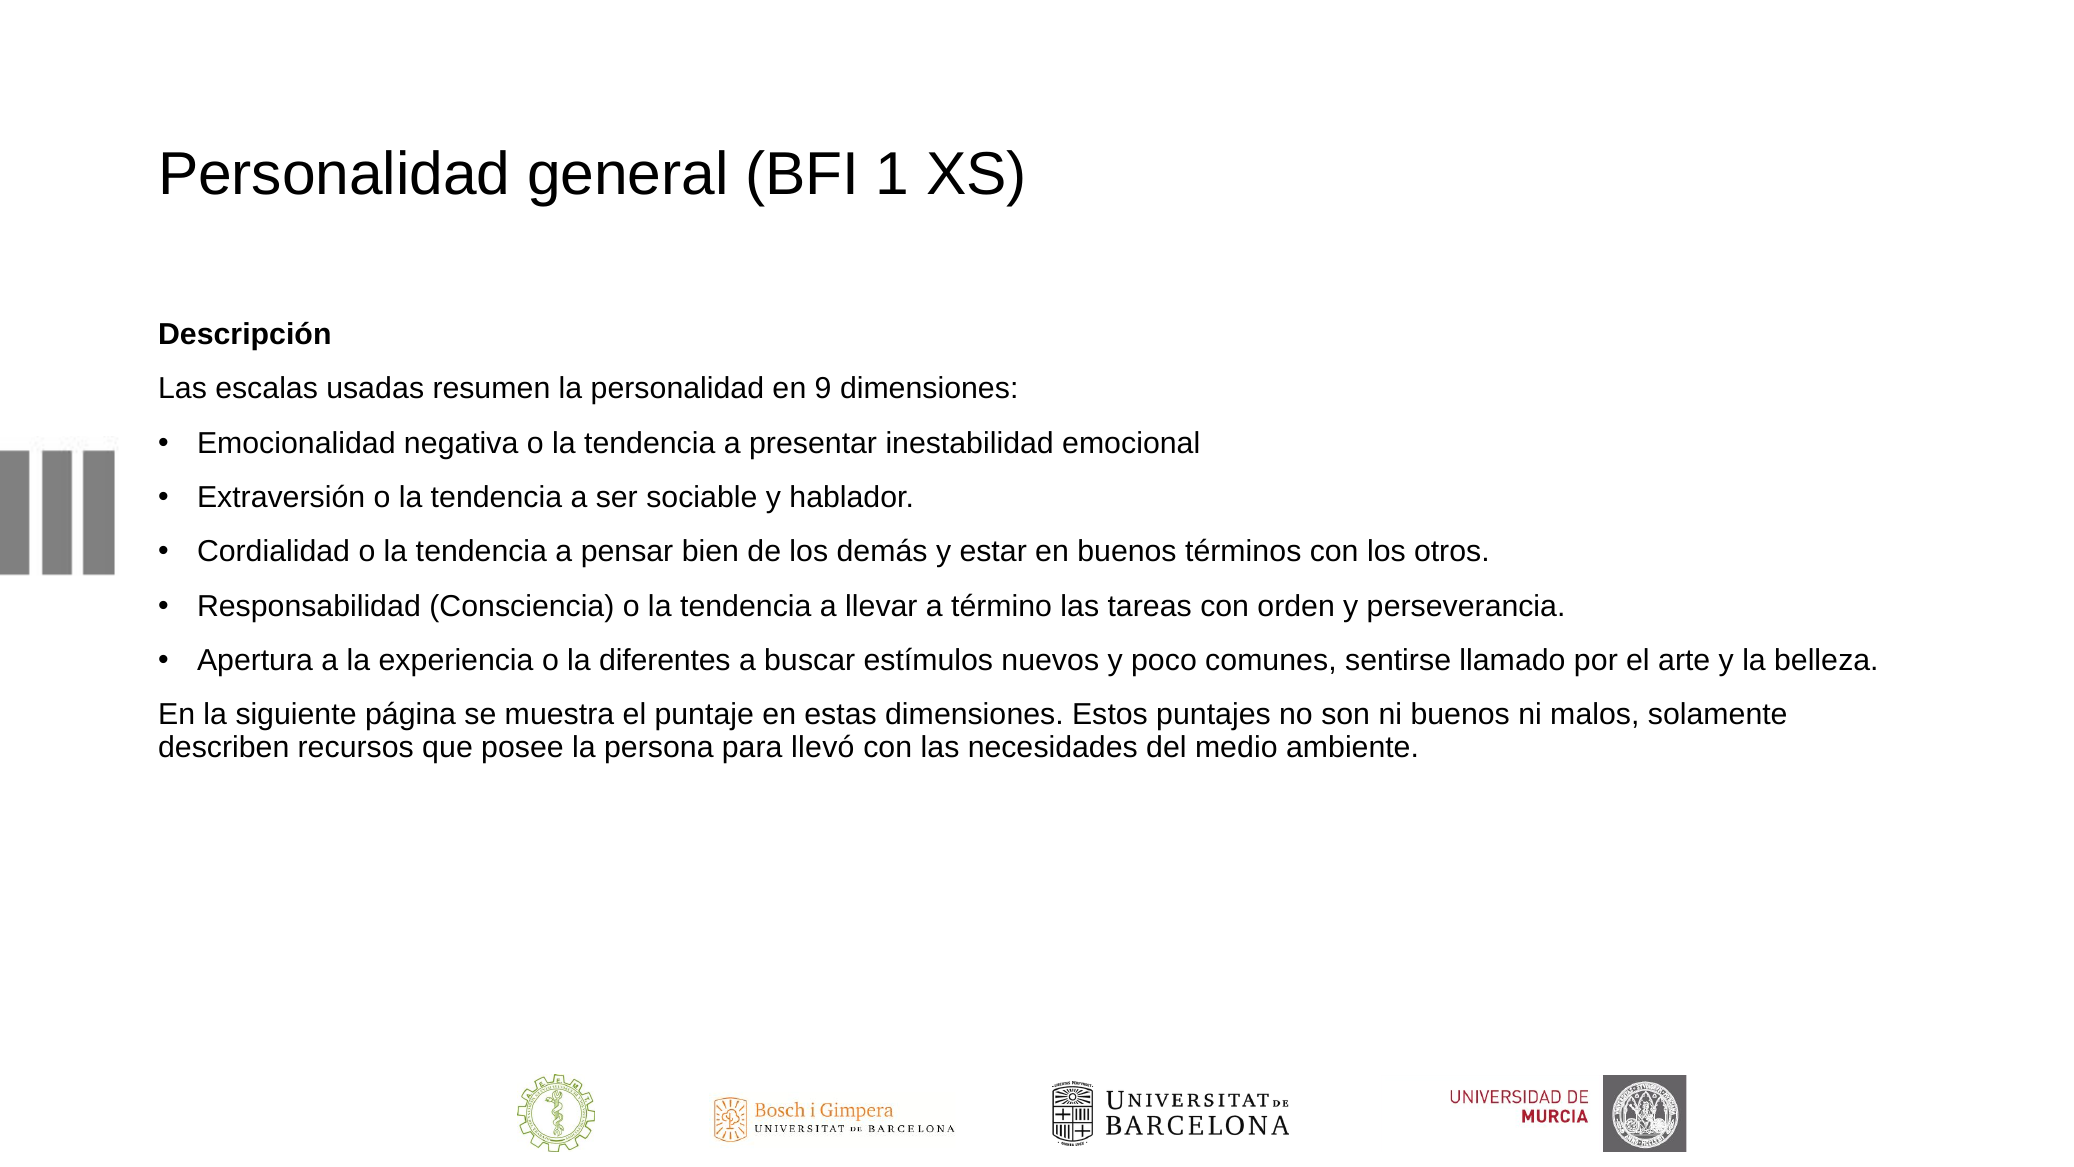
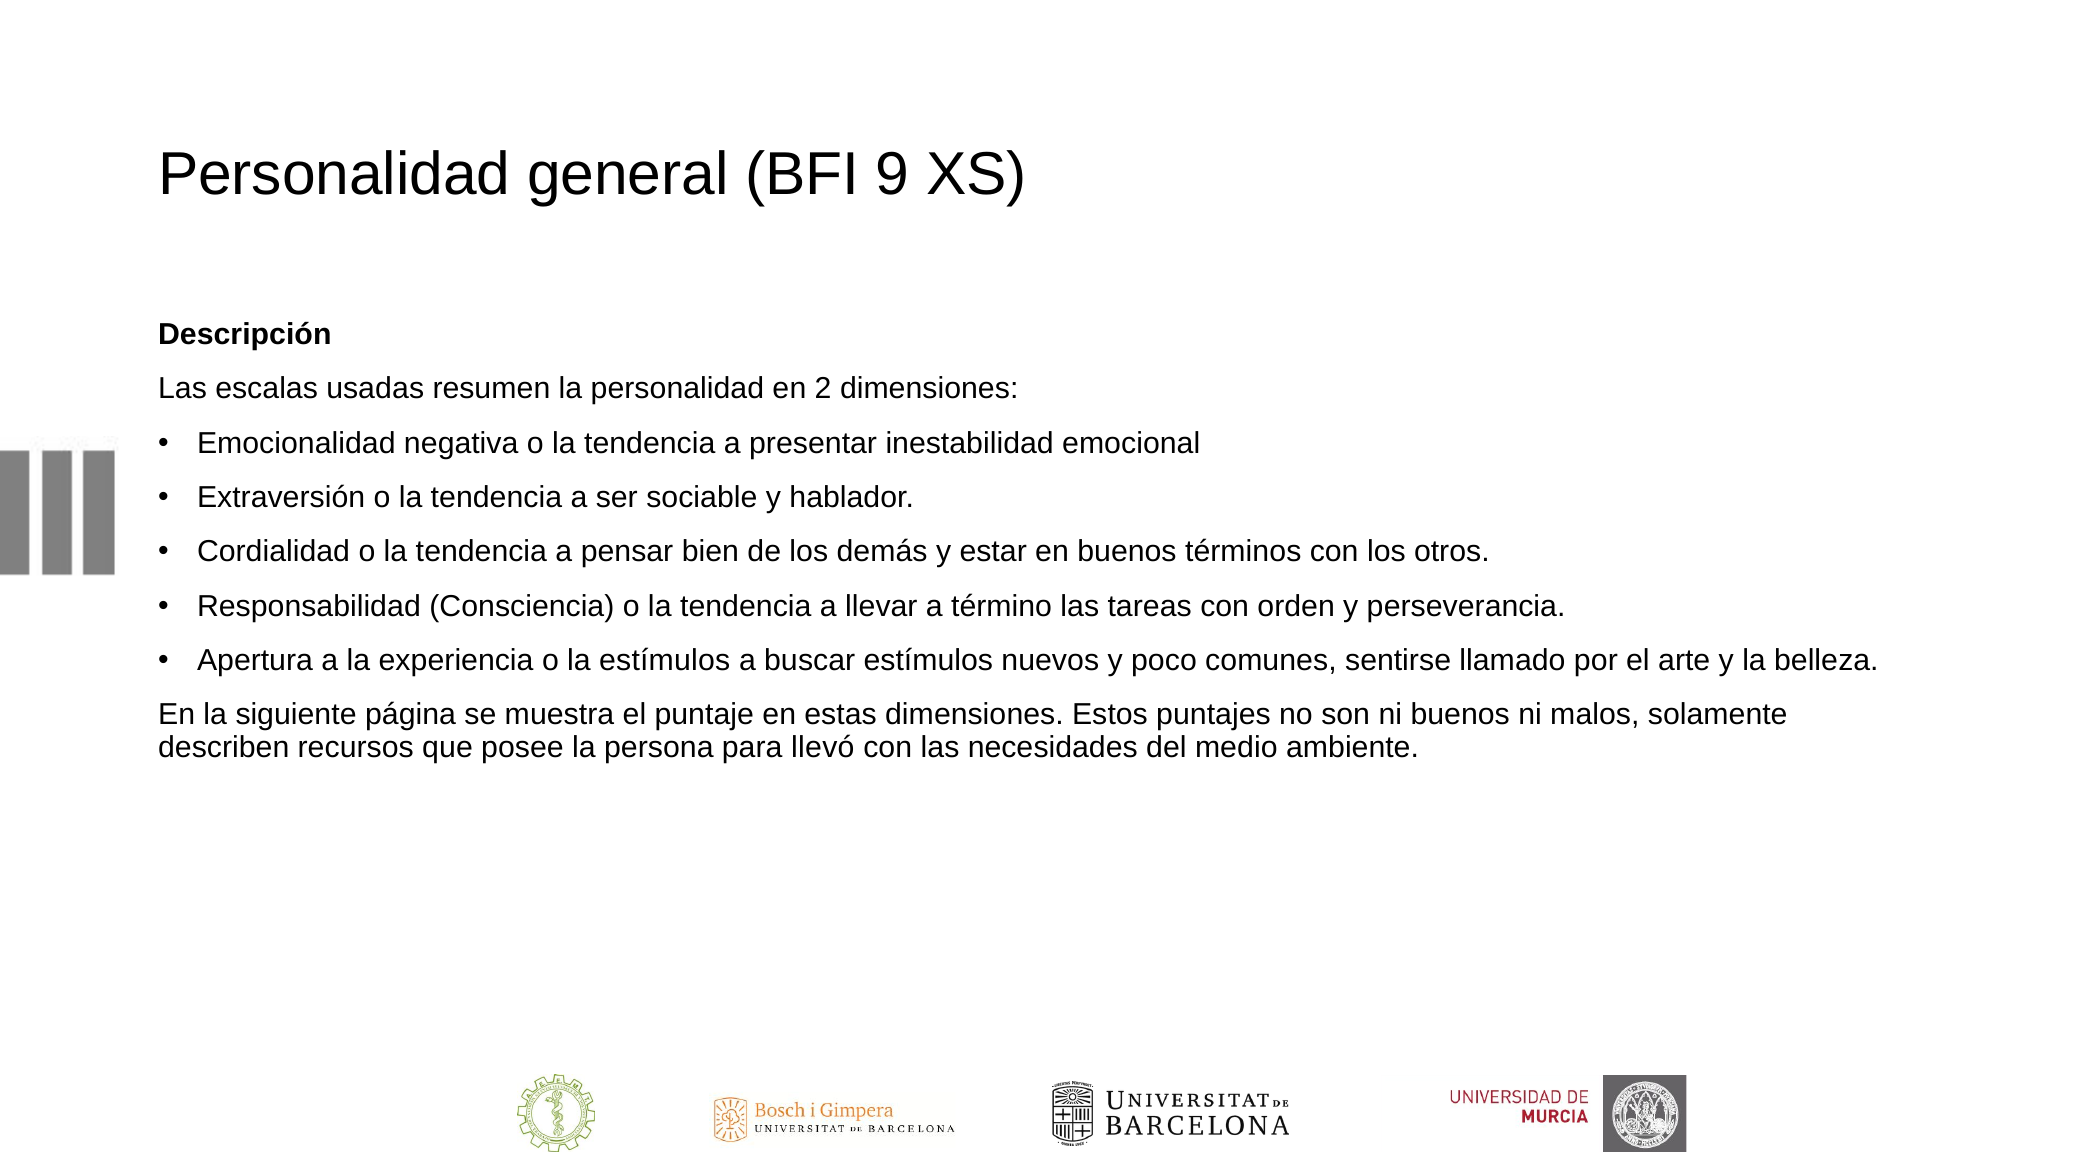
1: 1 -> 9
9: 9 -> 2
la diferentes: diferentes -> estímulos
